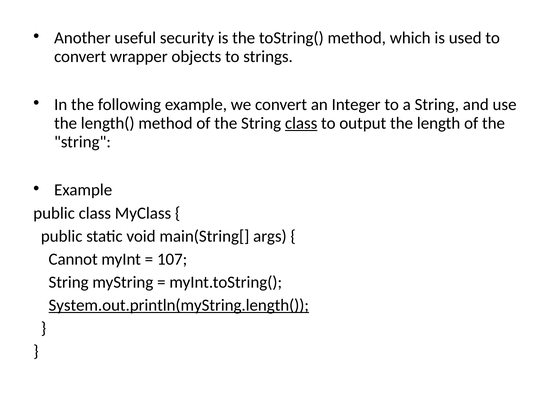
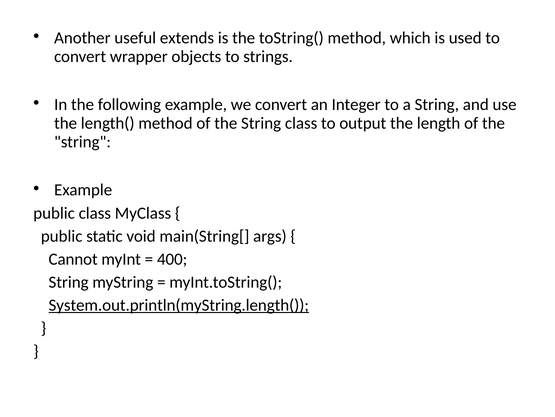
security: security -> extends
class at (301, 123) underline: present -> none
107: 107 -> 400
